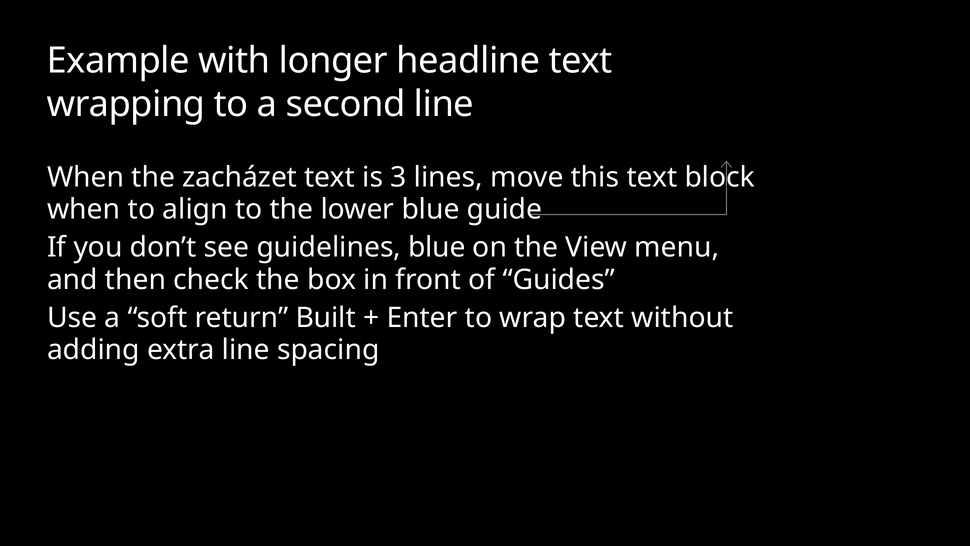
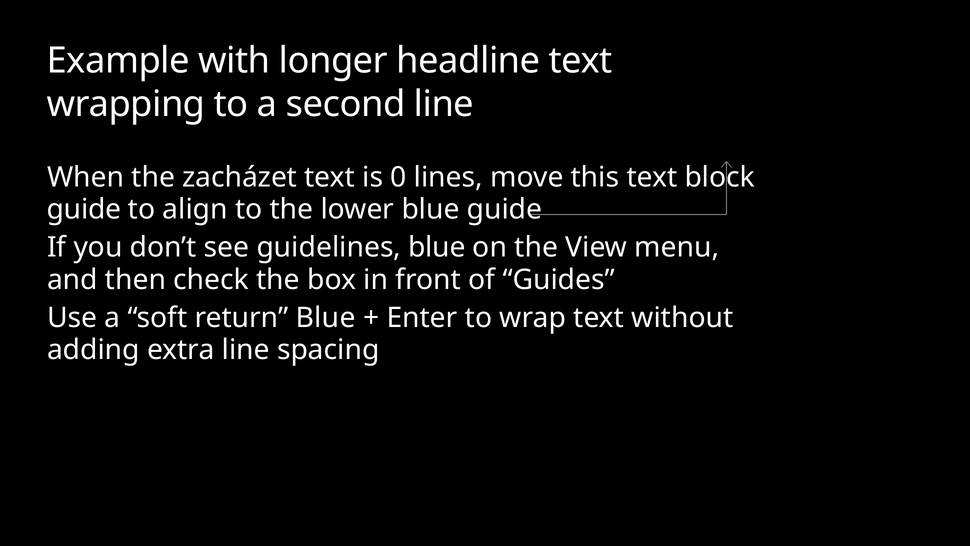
3: 3 -> 0
when at (84, 209): when -> guide
return Built: Built -> Blue
